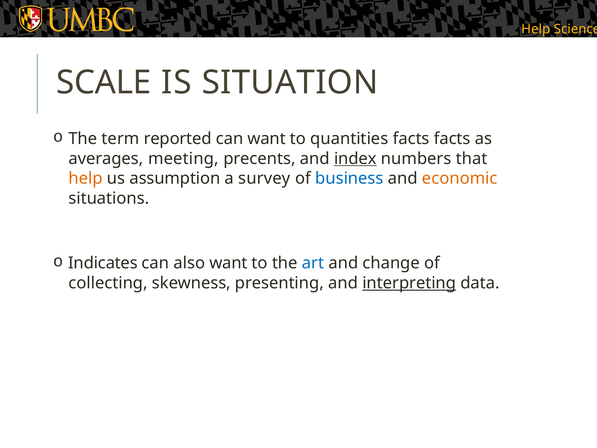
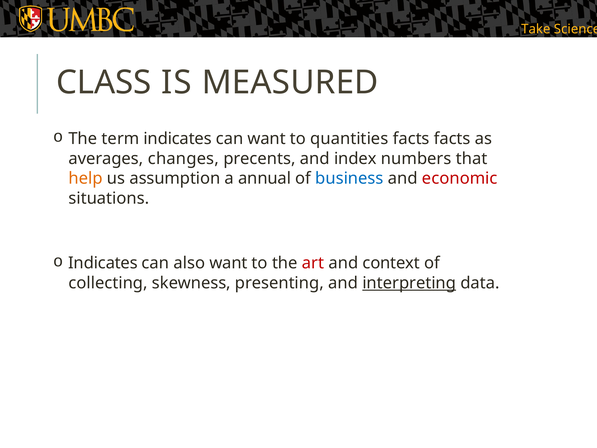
Help at (536, 29): Help -> Take
SCALE: SCALE -> CLASS
SITUATION: SITUATION -> MEASURED
term reported: reported -> indicates
meeting: meeting -> changes
index underline: present -> none
survey: survey -> annual
economic colour: orange -> red
art colour: blue -> red
change: change -> context
